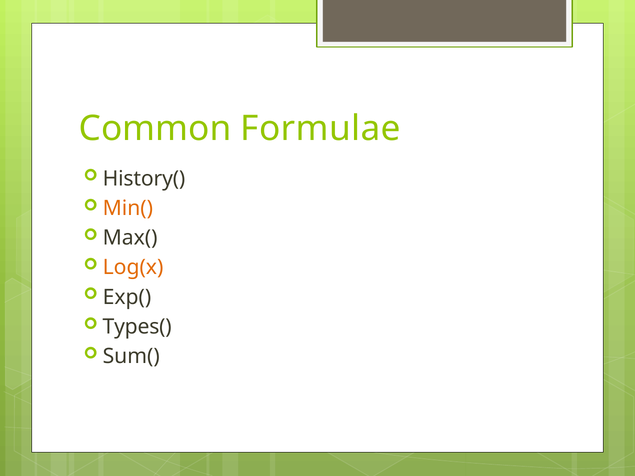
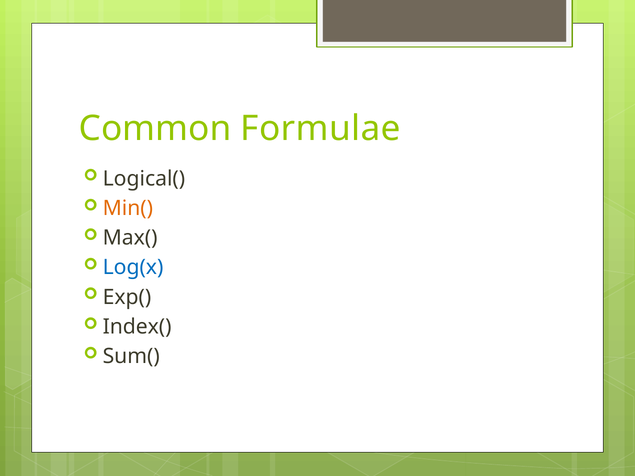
History(: History( -> Logical(
Log(x colour: orange -> blue
Types(: Types( -> Index(
